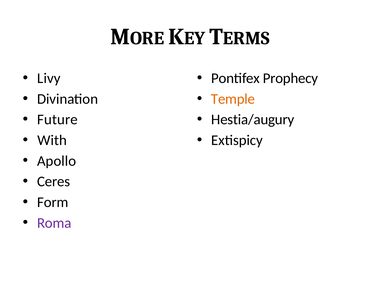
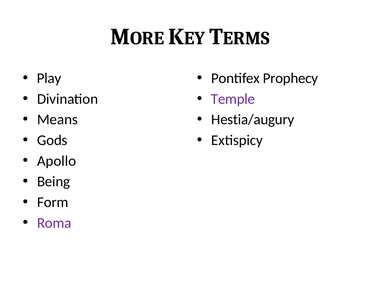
Livy: Livy -> Play
Temple colour: orange -> purple
Future: Future -> Means
With: With -> Gods
Ceres: Ceres -> Being
